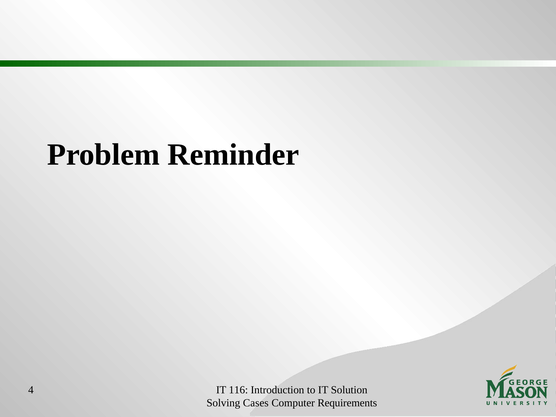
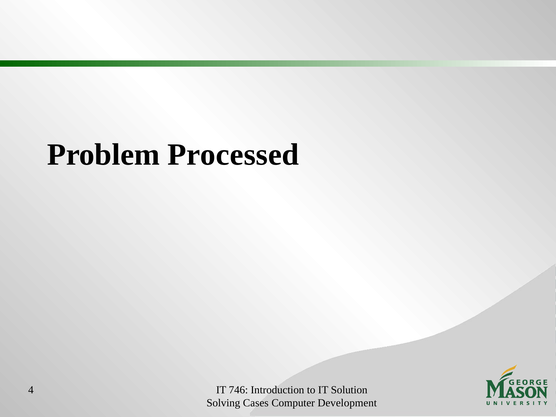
Reminder: Reminder -> Processed
116: 116 -> 746
Requirements: Requirements -> Development
